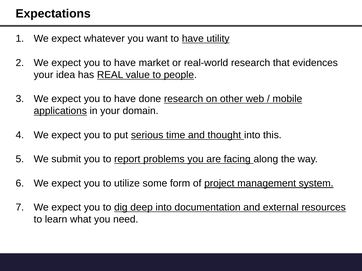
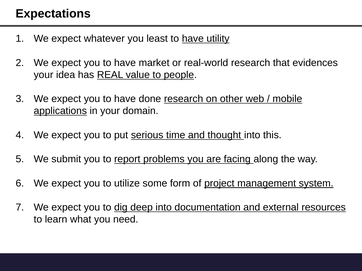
want: want -> least
